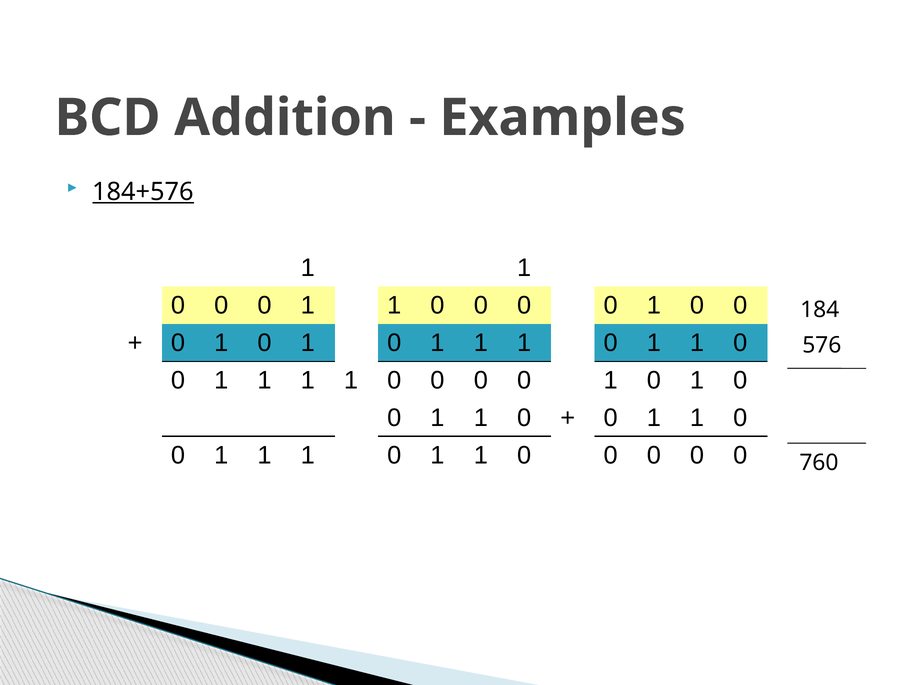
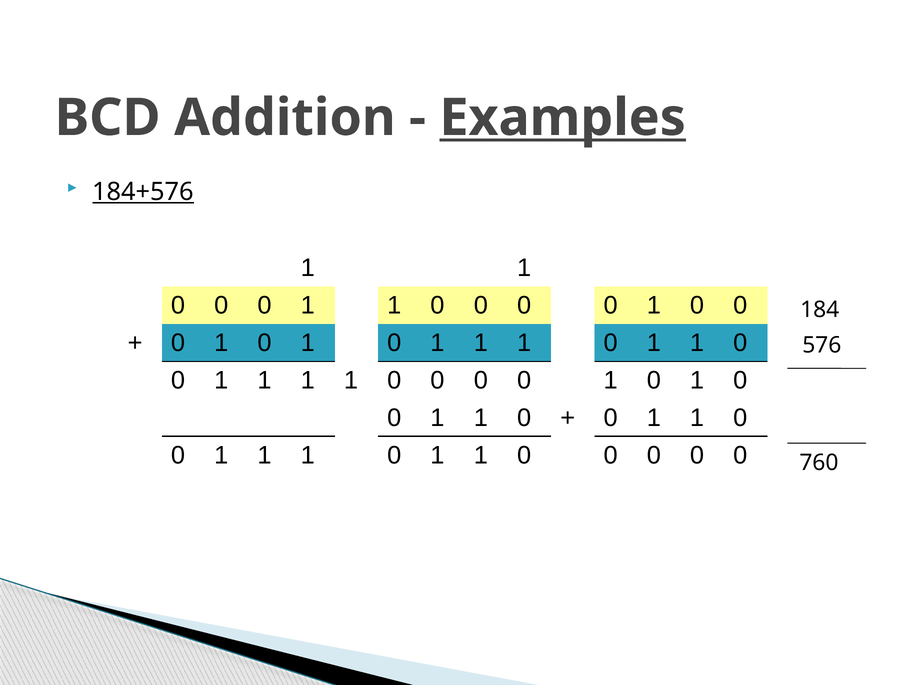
Examples underline: none -> present
